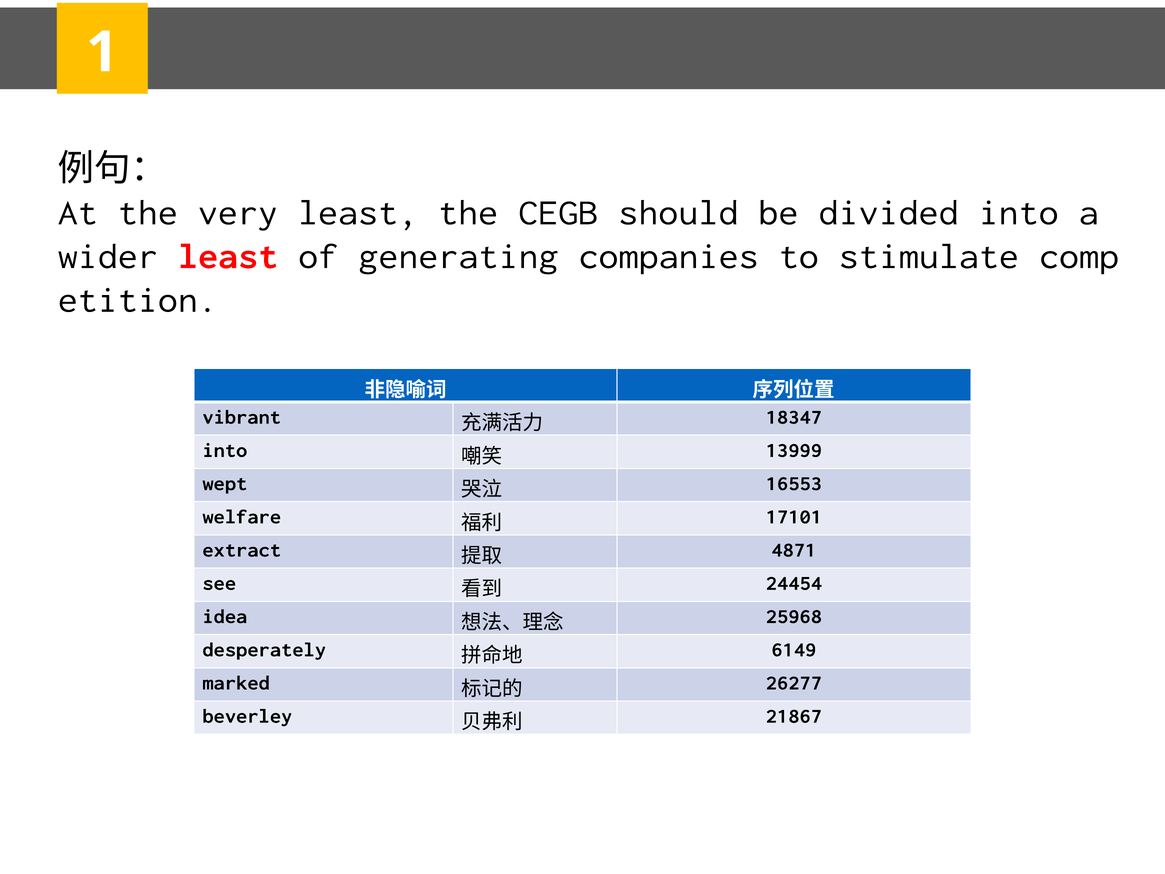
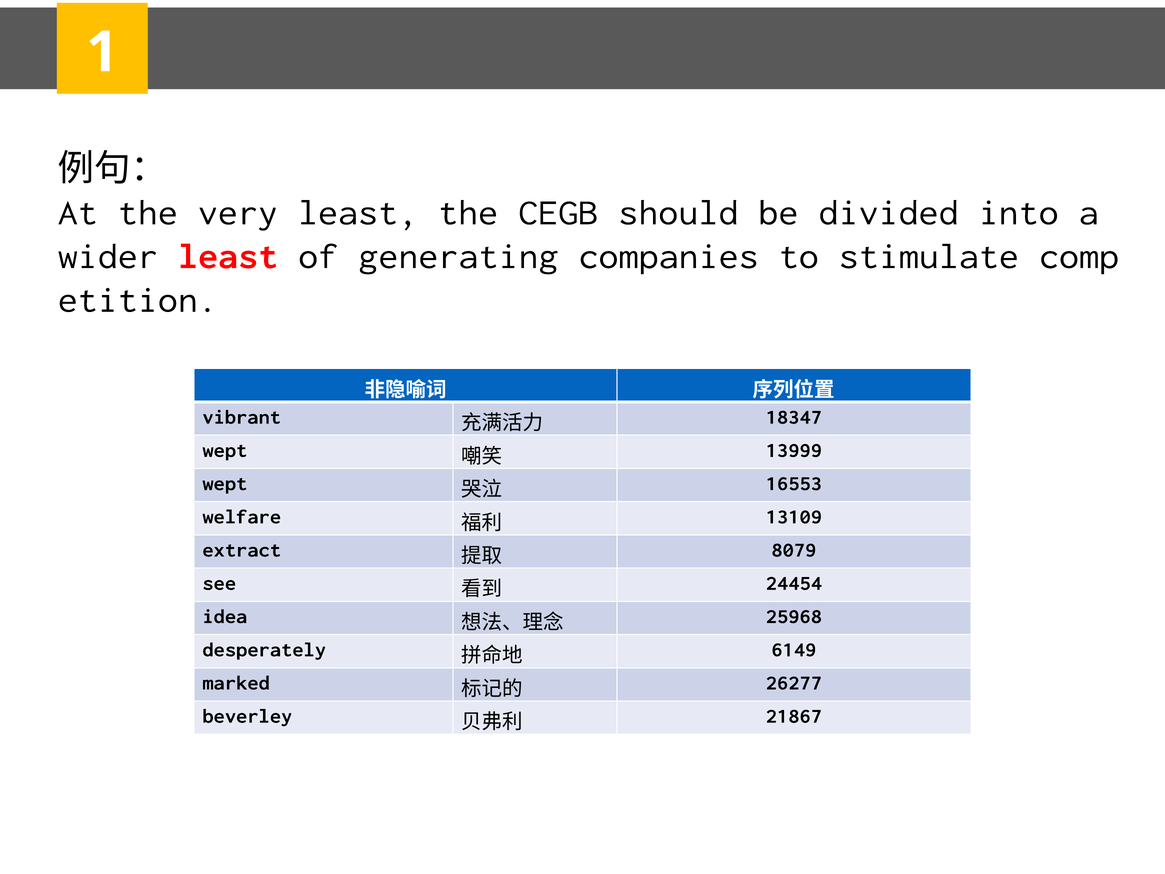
into at (225, 450): into -> wept
17101: 17101 -> 13109
4871: 4871 -> 8079
